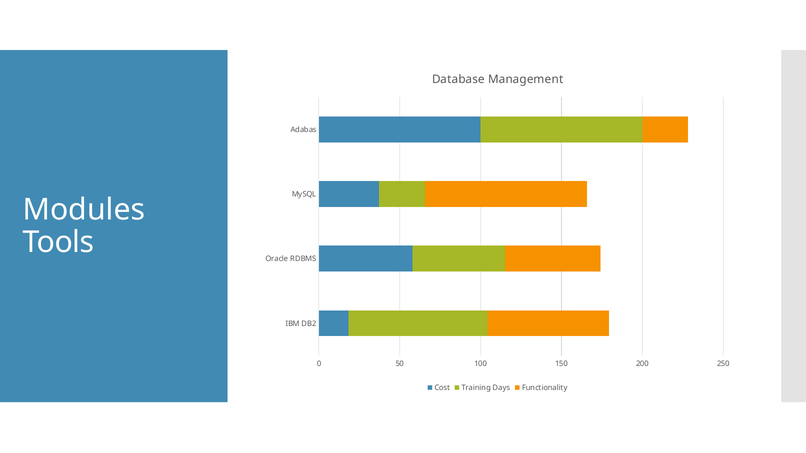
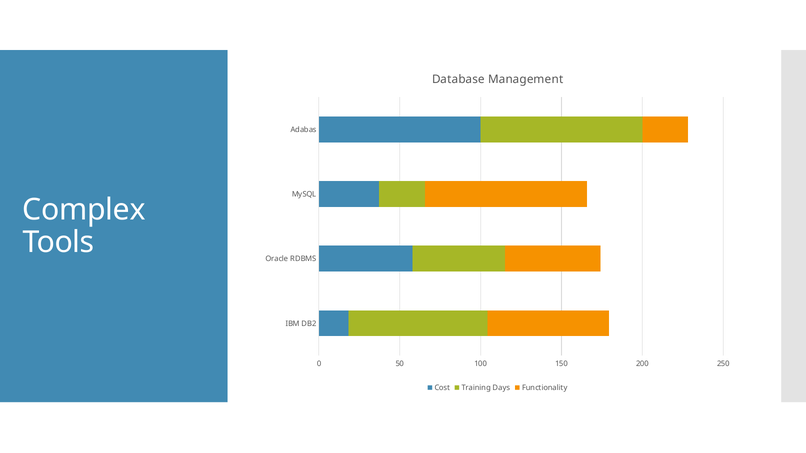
Modules: Modules -> Complex
